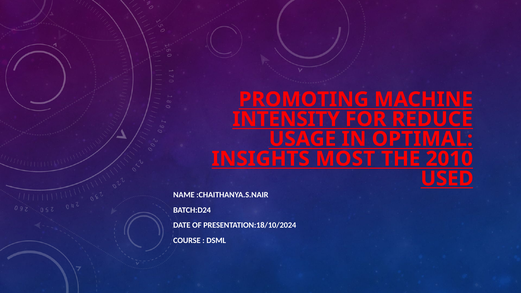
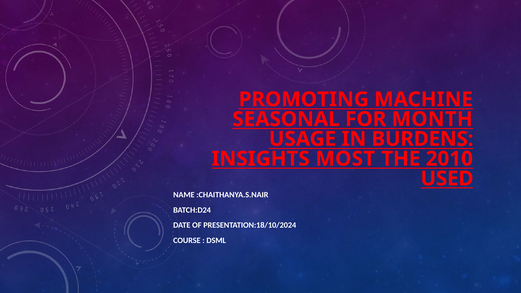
INTENSITY: INTENSITY -> SEASONAL
REDUCE: REDUCE -> MONTH
OPTIMAL: OPTIMAL -> BURDENS
